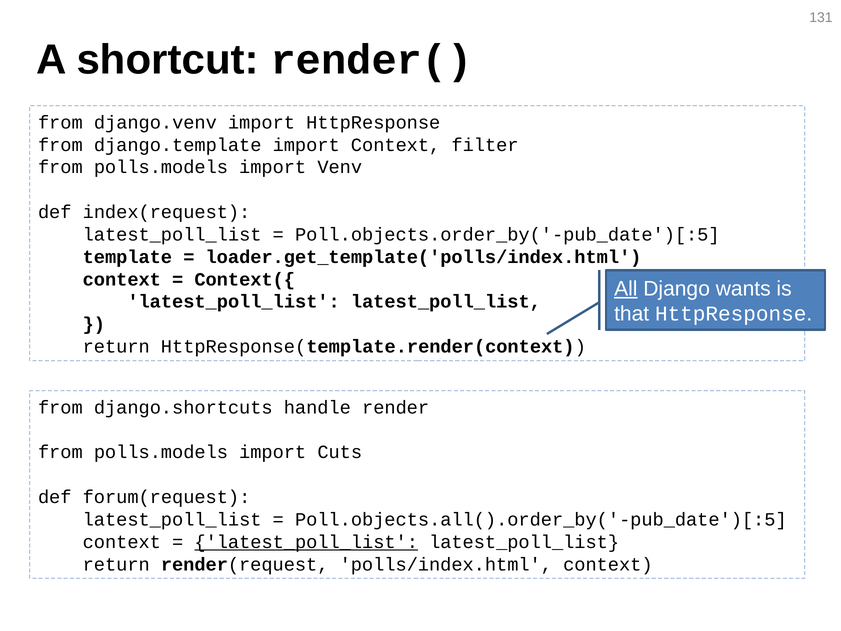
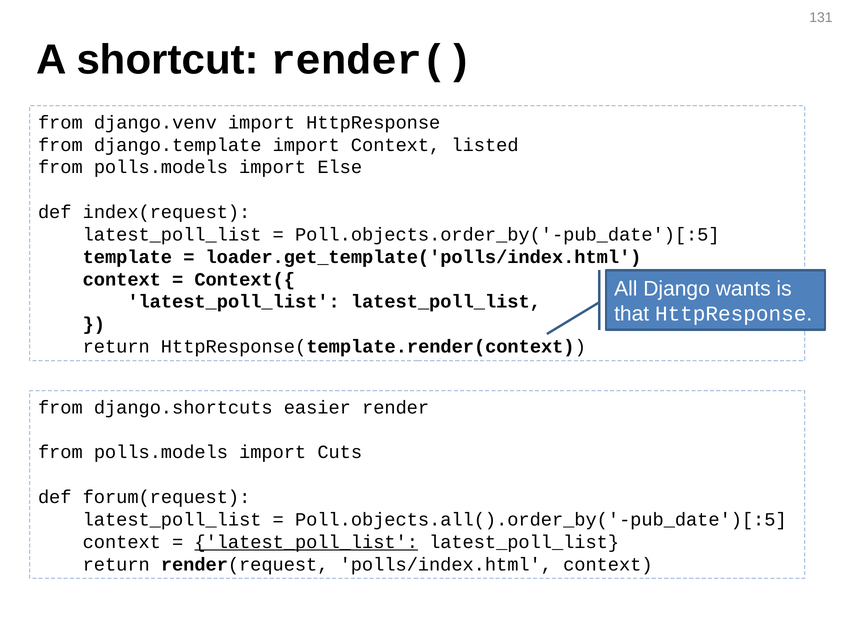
filter: filter -> listed
Venv: Venv -> Else
All underline: present -> none
handle: handle -> easier
